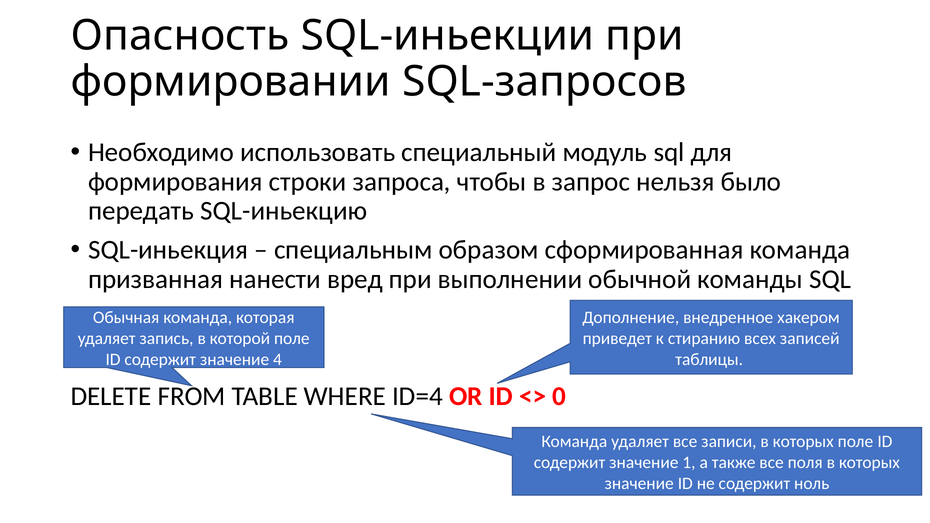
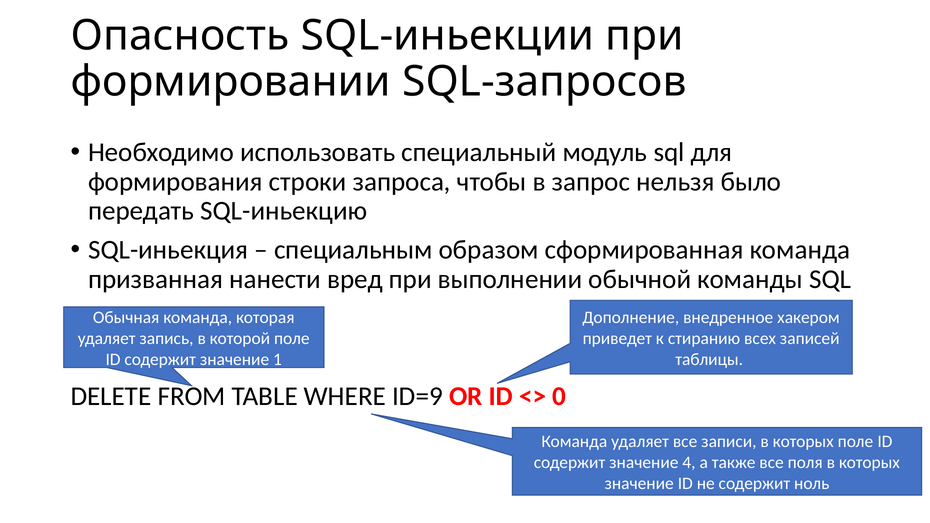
4: 4 -> 1
ID=4: ID=4 -> ID=9
1: 1 -> 4
